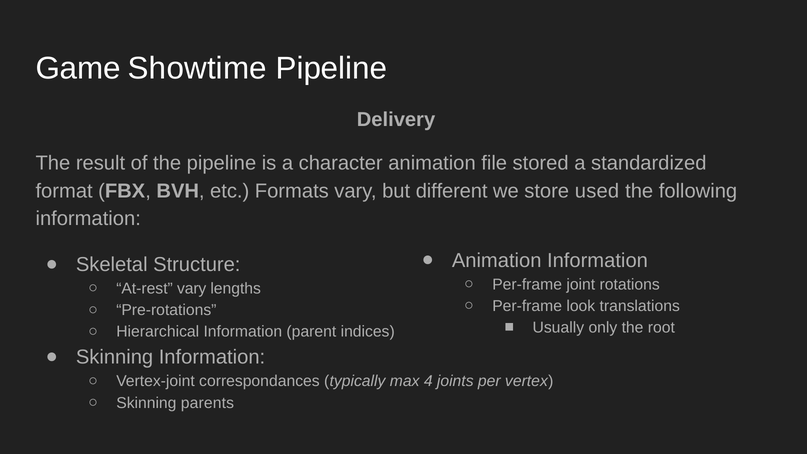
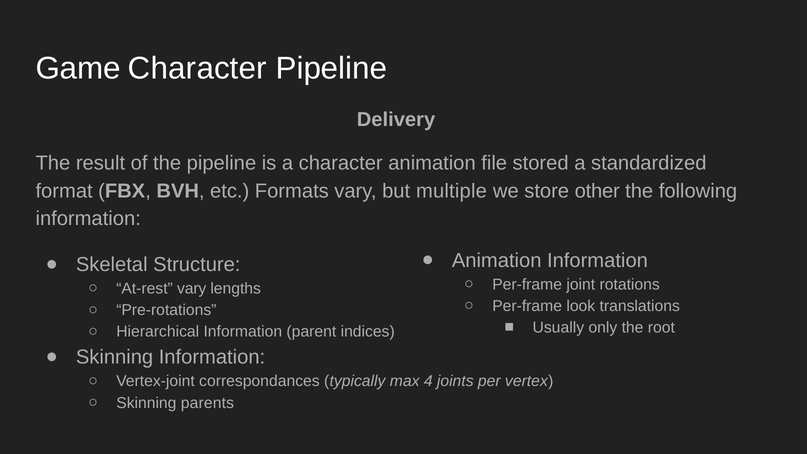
Game Showtime: Showtime -> Character
different: different -> multiple
used: used -> other
